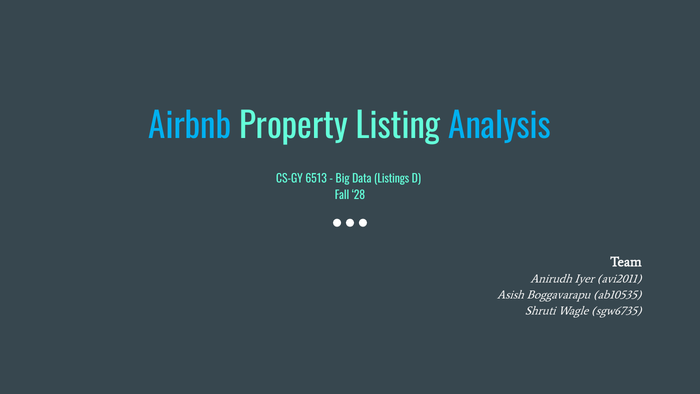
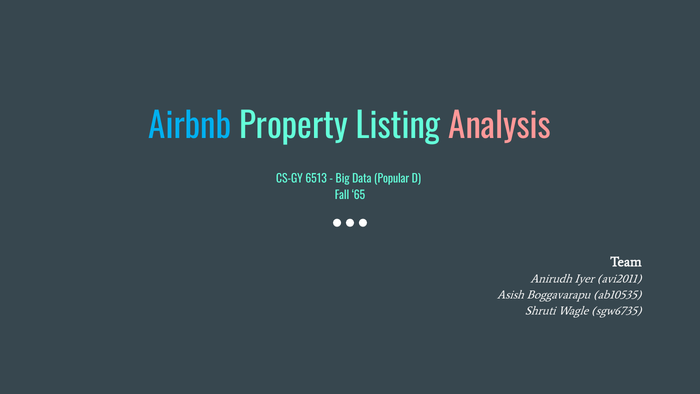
Analysis colour: light blue -> pink
Listings: Listings -> Popular
28: 28 -> 65
